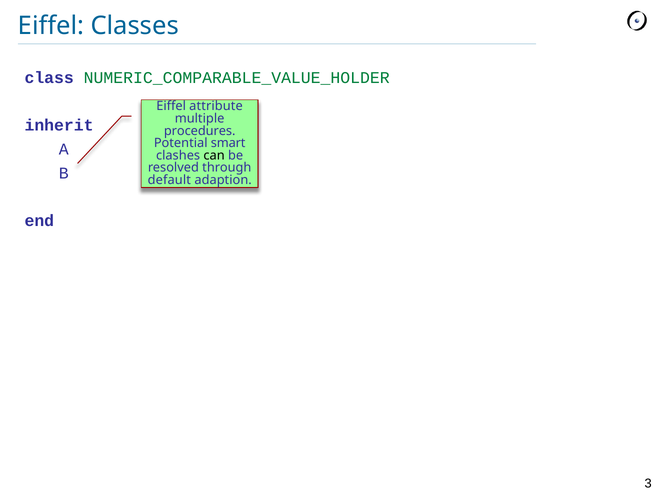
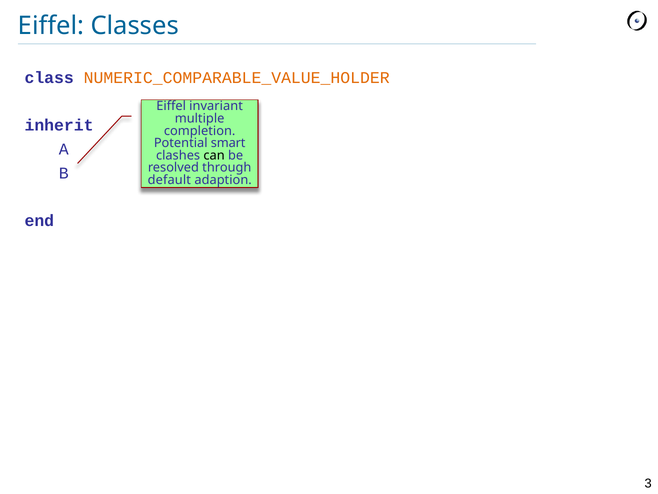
NUMERIC_COMPARABLE_VALUE_HOLDER colour: green -> orange
attribute: attribute -> invariant
procedures: procedures -> completion
